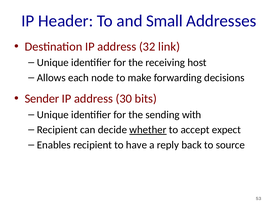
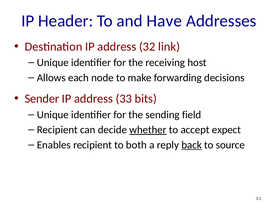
Small: Small -> Have
30: 30 -> 33
with: with -> field
have: have -> both
back underline: none -> present
